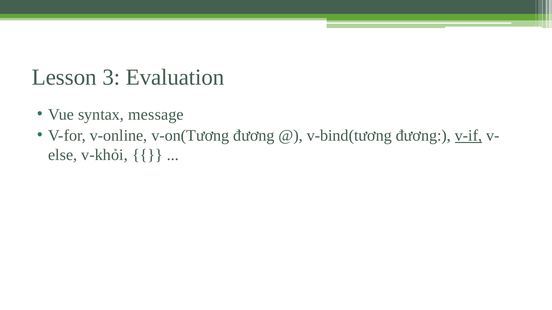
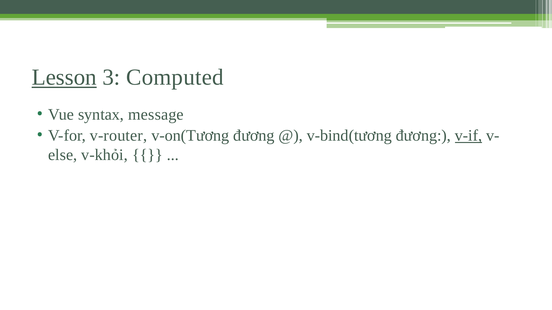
Lesson underline: none -> present
Evaluation: Evaluation -> Computed
v-online: v-online -> v-router
